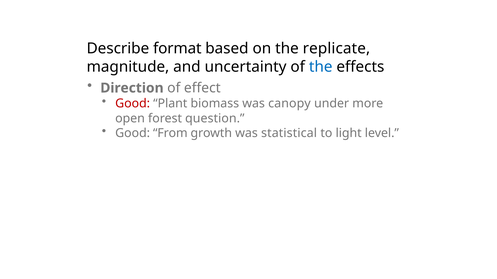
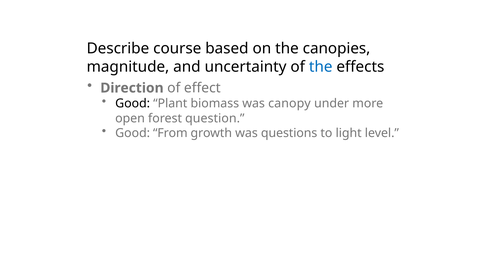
format: format -> course
replicate: replicate -> canopies
Good at (133, 104) colour: red -> black
statistical: statistical -> questions
